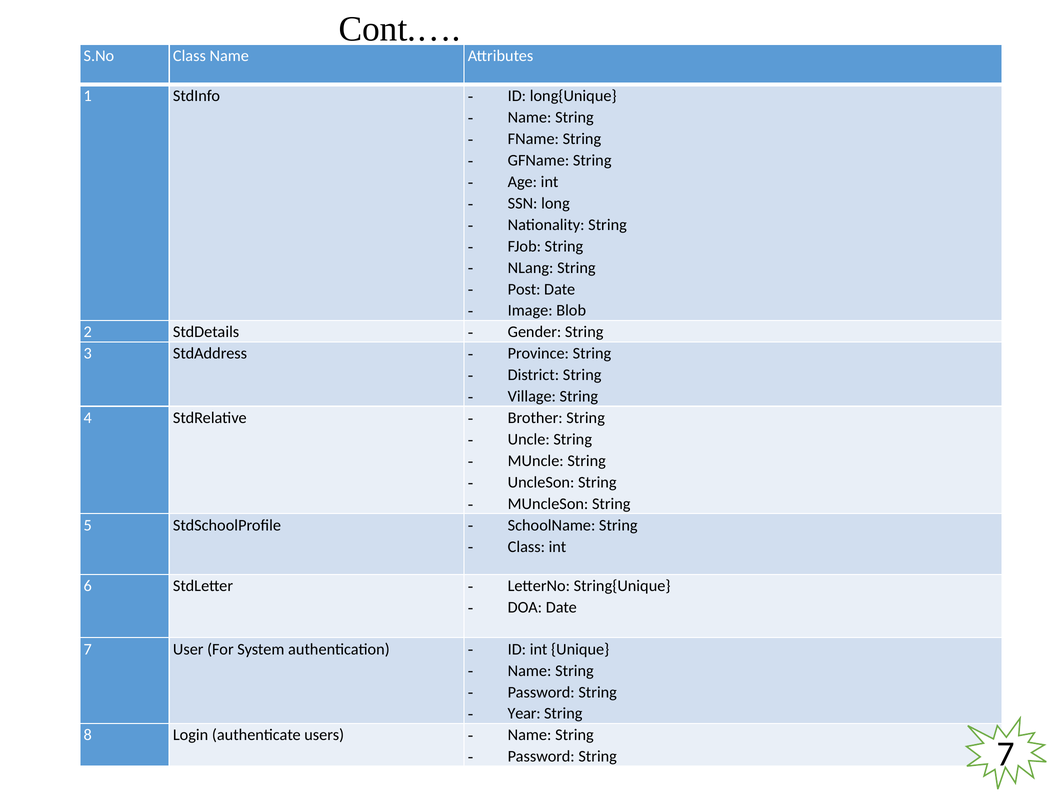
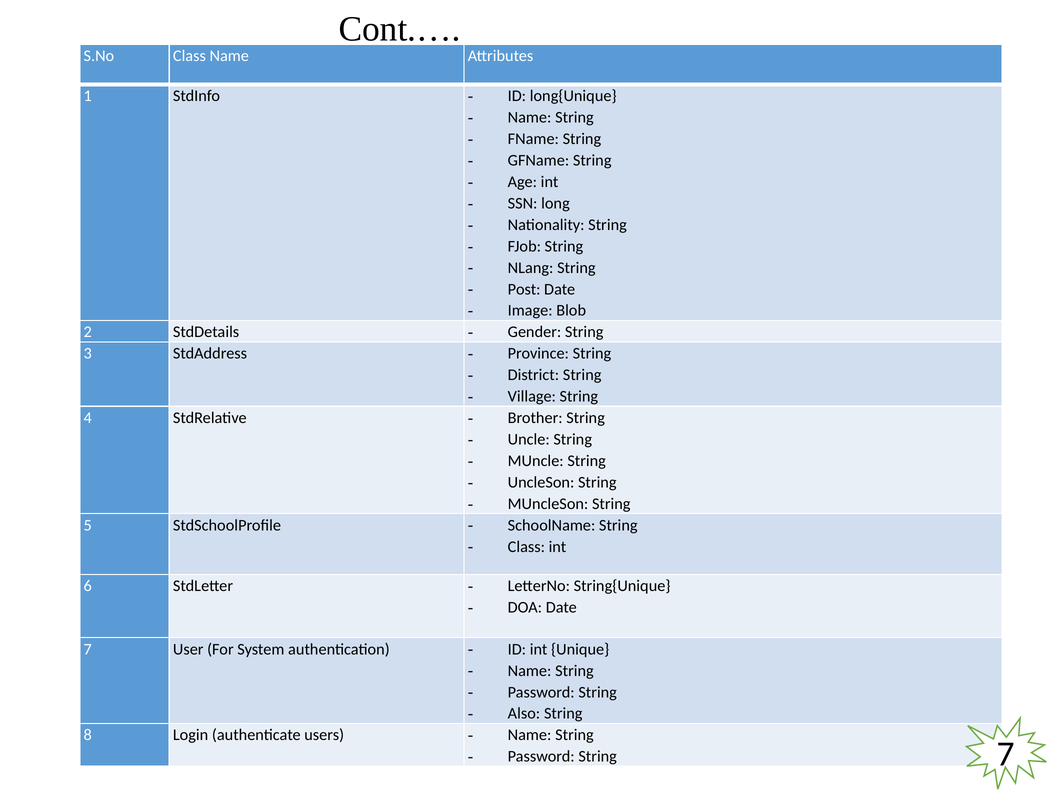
Year: Year -> Also
